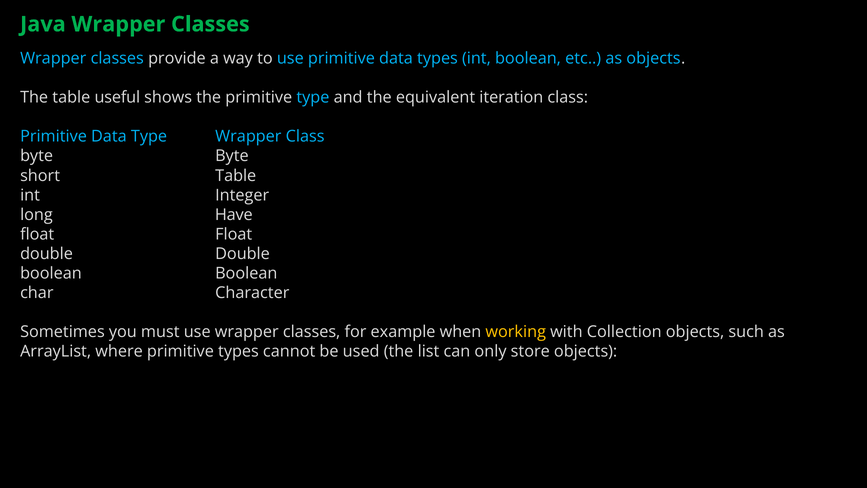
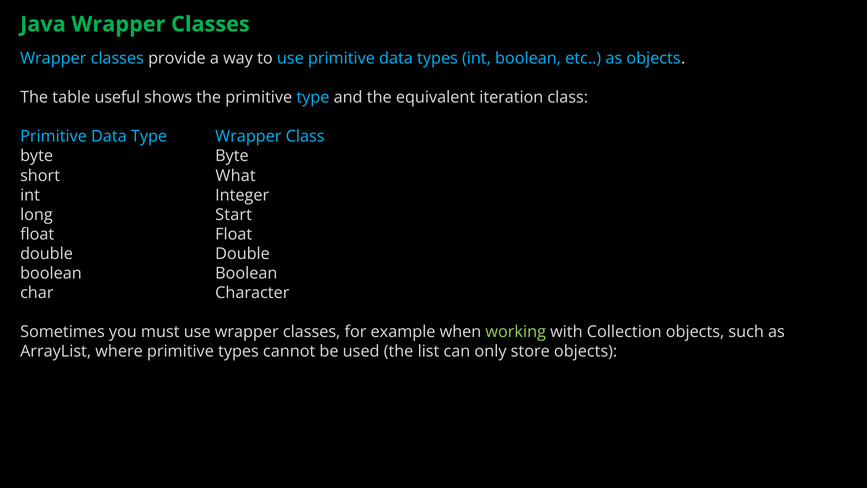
short Table: Table -> What
Have: Have -> Start
working colour: yellow -> light green
